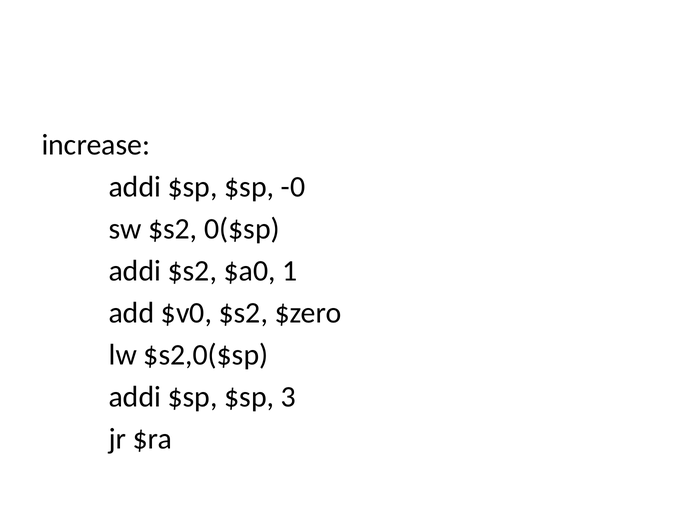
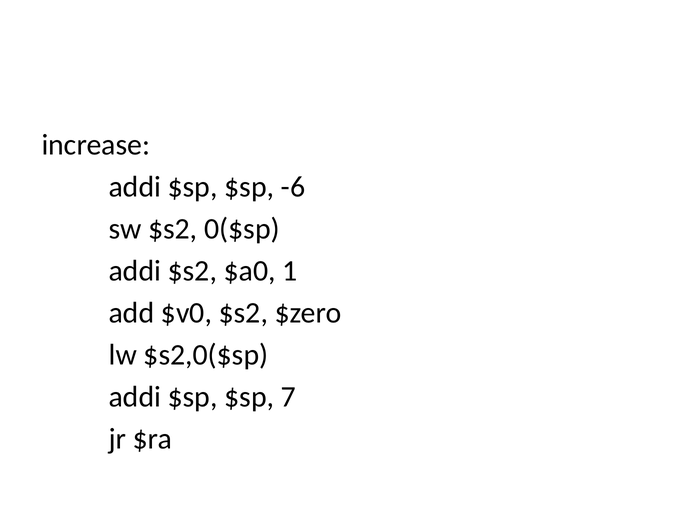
-0: -0 -> -6
3: 3 -> 7
